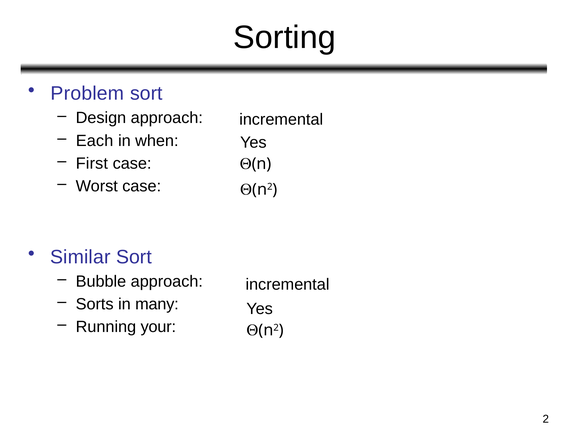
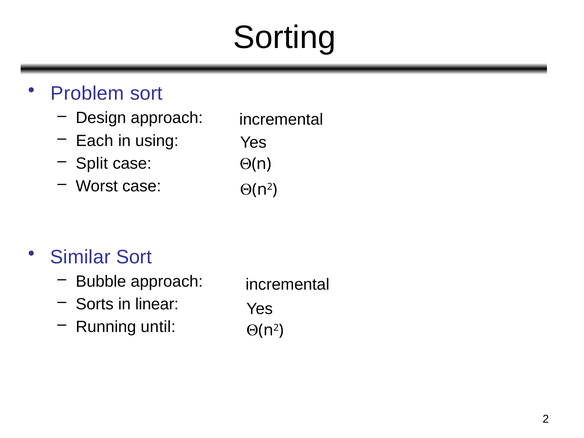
when: when -> using
First: First -> Split
many: many -> linear
your: your -> until
